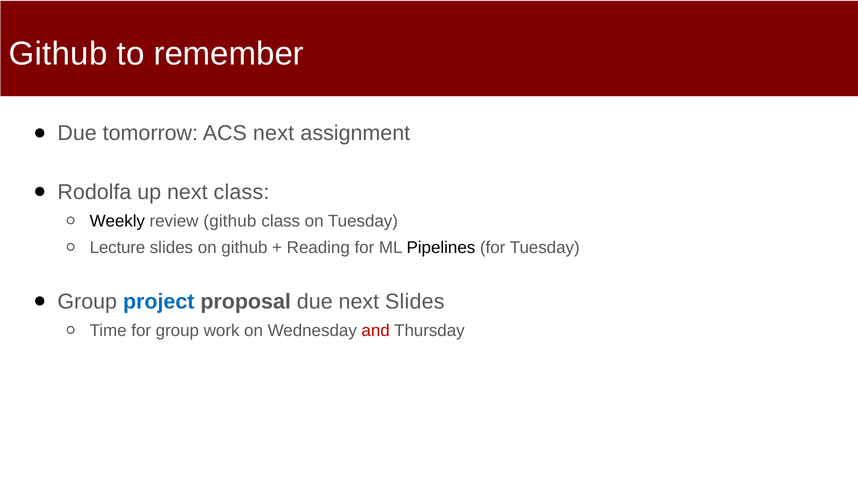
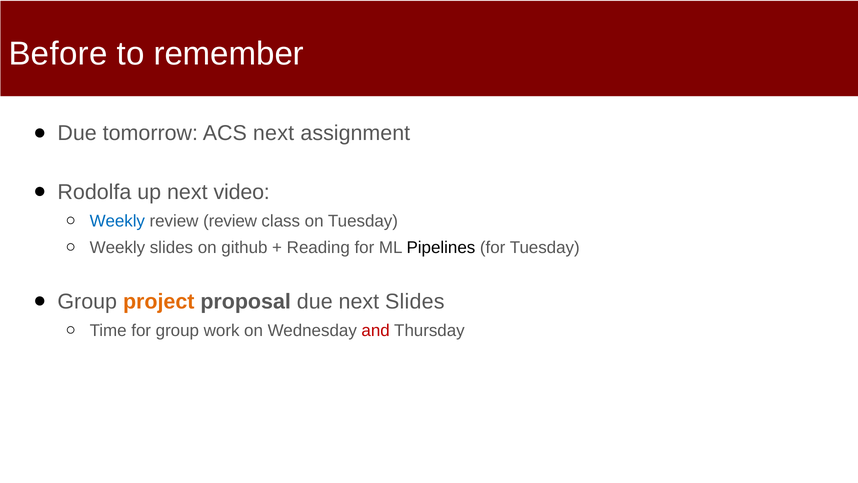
Github at (58, 54): Github -> Before
next class: class -> video
Weekly at (117, 221) colour: black -> blue
review github: github -> review
Lecture at (117, 247): Lecture -> Weekly
project colour: blue -> orange
